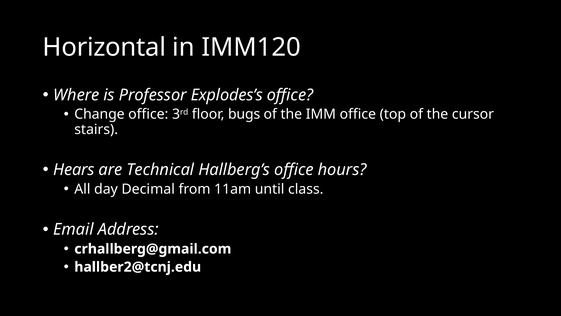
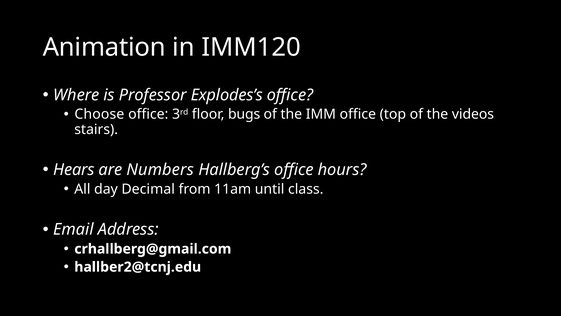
Horizontal: Horizontal -> Animation
Change: Change -> Choose
cursor: cursor -> videos
Technical: Technical -> Numbers
